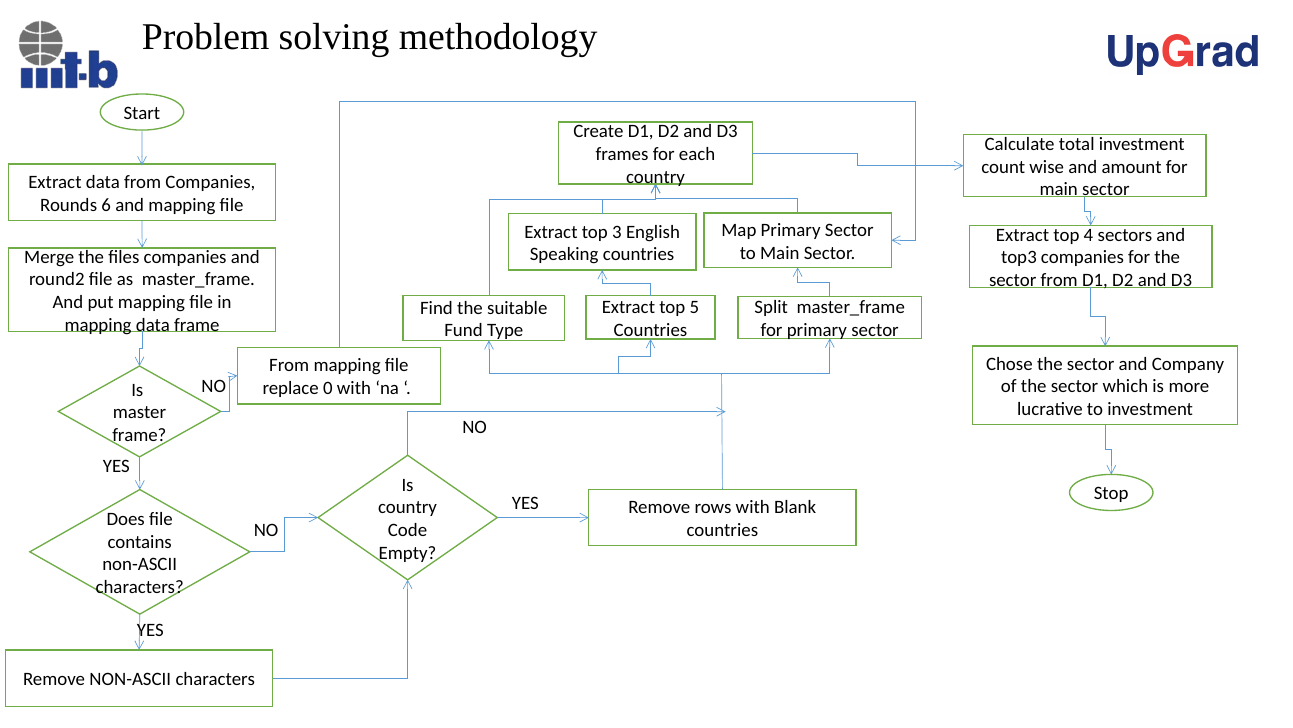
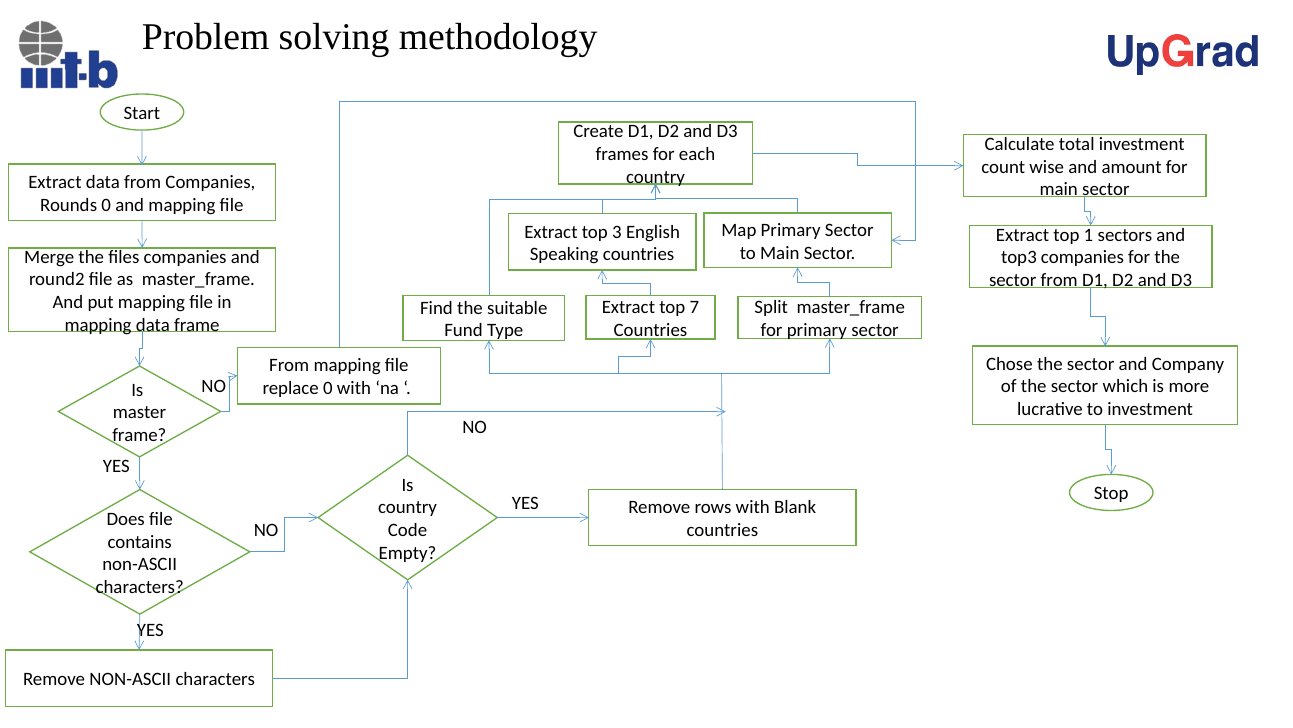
Rounds 6: 6 -> 0
4: 4 -> 1
5: 5 -> 7
